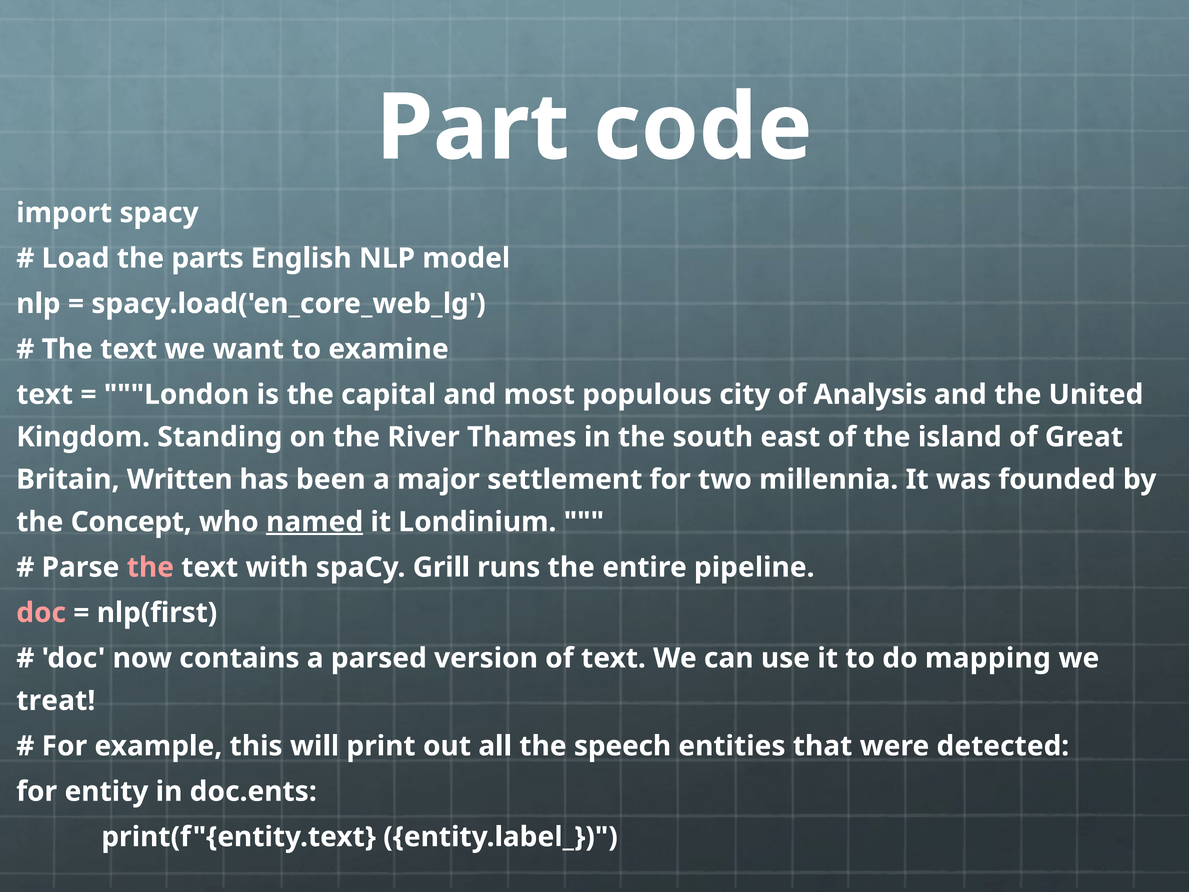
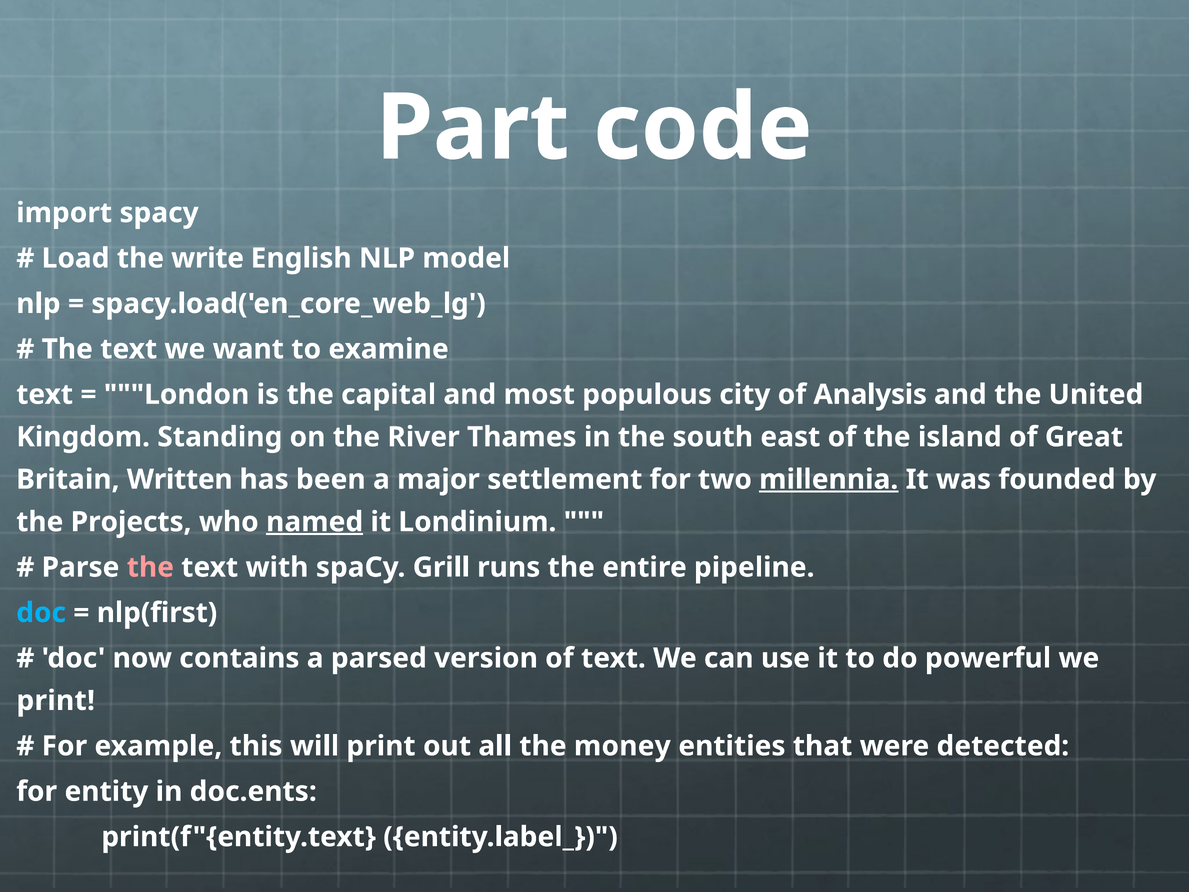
parts: parts -> write
millennia underline: none -> present
Concept: Concept -> Projects
doc at (41, 613) colour: pink -> light blue
mapping: mapping -> powerful
treat at (56, 700): treat -> print
speech: speech -> money
